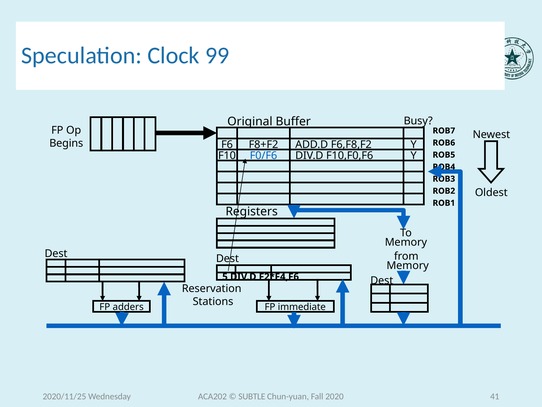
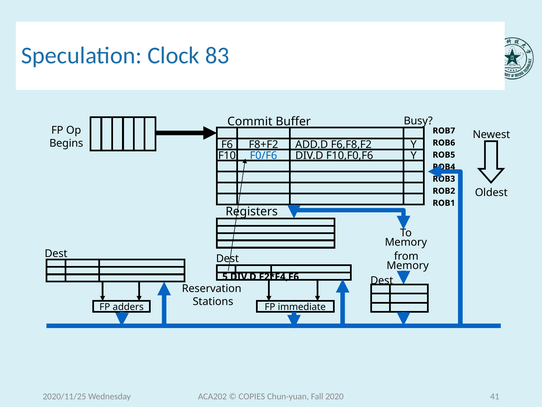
99: 99 -> 83
Original: Original -> Commit
SUBTLE: SUBTLE -> COPIES
